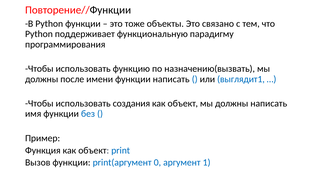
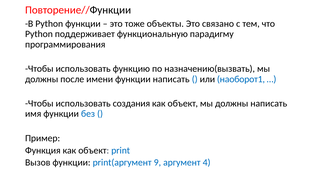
выглядит1: выглядит1 -> наоборот1
0: 0 -> 9
1: 1 -> 4
